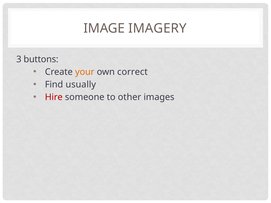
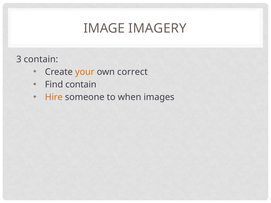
3 buttons: buttons -> contain
Find usually: usually -> contain
Hire colour: red -> orange
other: other -> when
